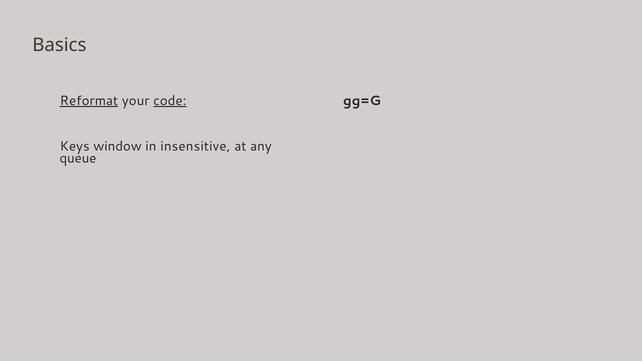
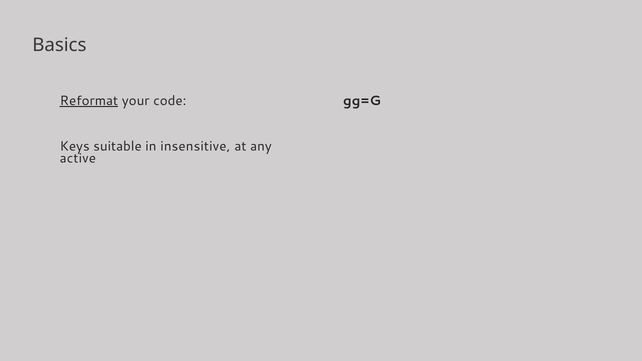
code underline: present -> none
window: window -> suitable
queue: queue -> active
